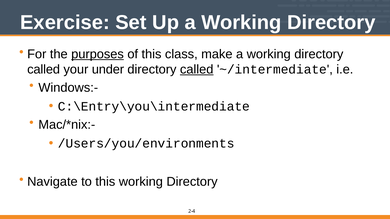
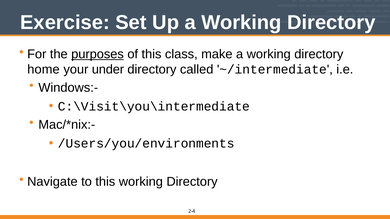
called at (44, 70): called -> home
called at (197, 70) underline: present -> none
C:\Entry\you\intermediate: C:\Entry\you\intermediate -> C:\Visit\you\intermediate
